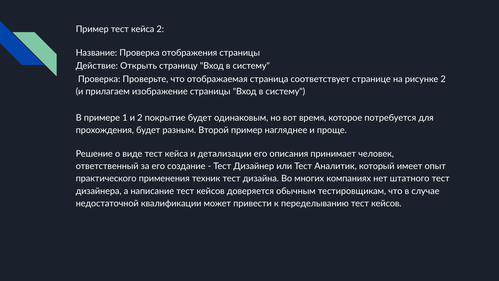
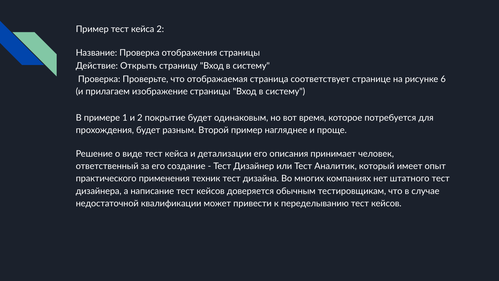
рисунке 2: 2 -> 6
